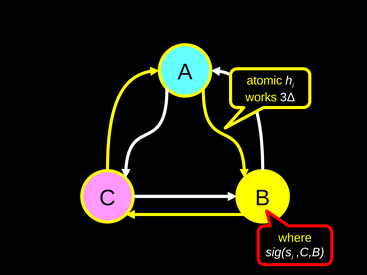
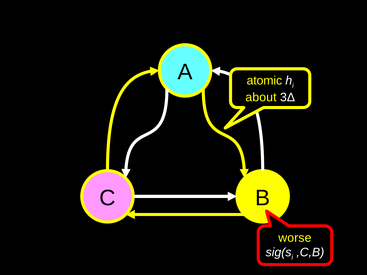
works: works -> about
where: where -> worse
